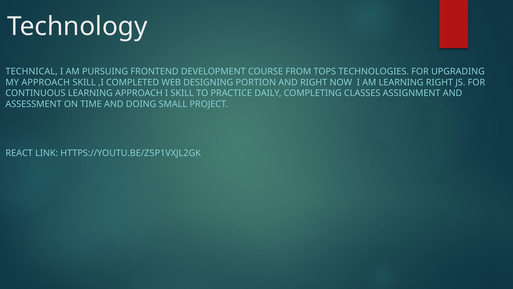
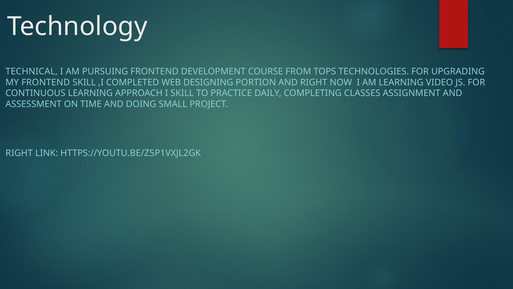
MY APPROACH: APPROACH -> FRONTEND
LEARNING RIGHT: RIGHT -> VIDEO
REACT at (19, 153): REACT -> RIGHT
